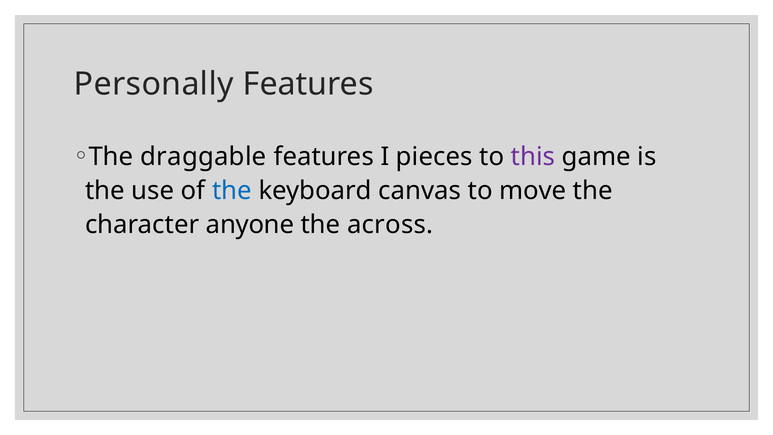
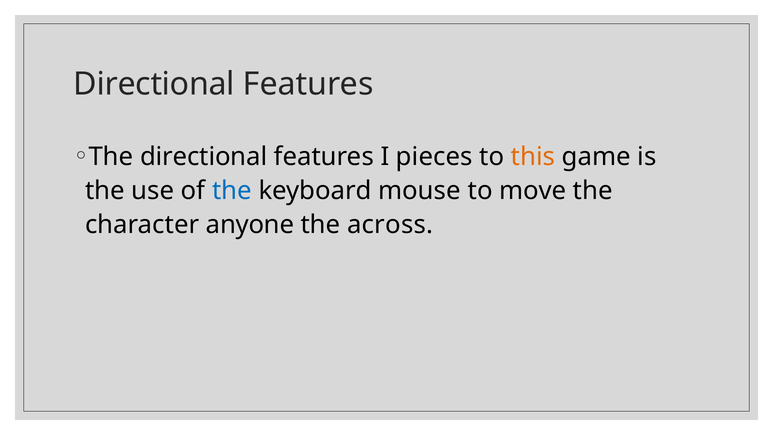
Personally at (154, 84): Personally -> Directional
The draggable: draggable -> directional
this colour: purple -> orange
canvas: canvas -> mouse
